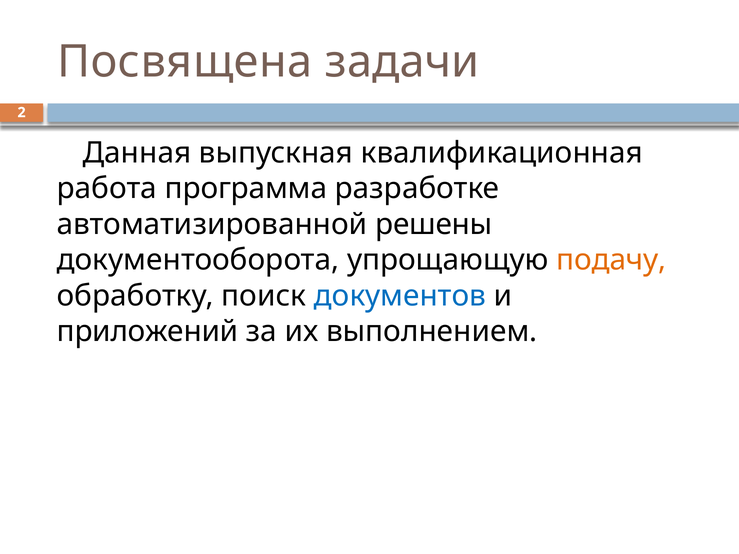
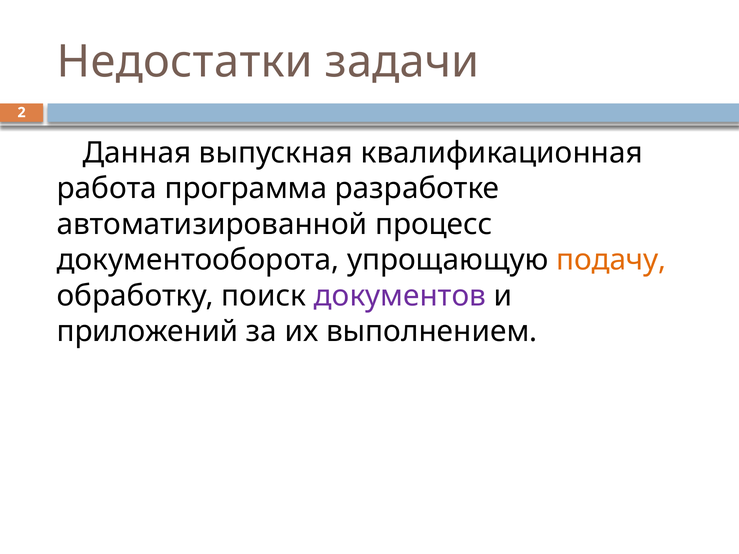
Посвящена: Посвящена -> Недостатки
решены: решены -> процесс
документов colour: blue -> purple
